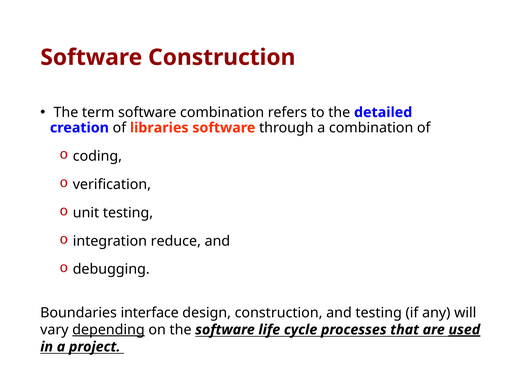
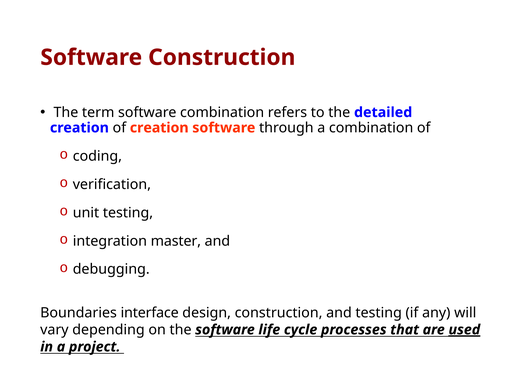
of libraries: libraries -> creation
reduce: reduce -> master
depending underline: present -> none
